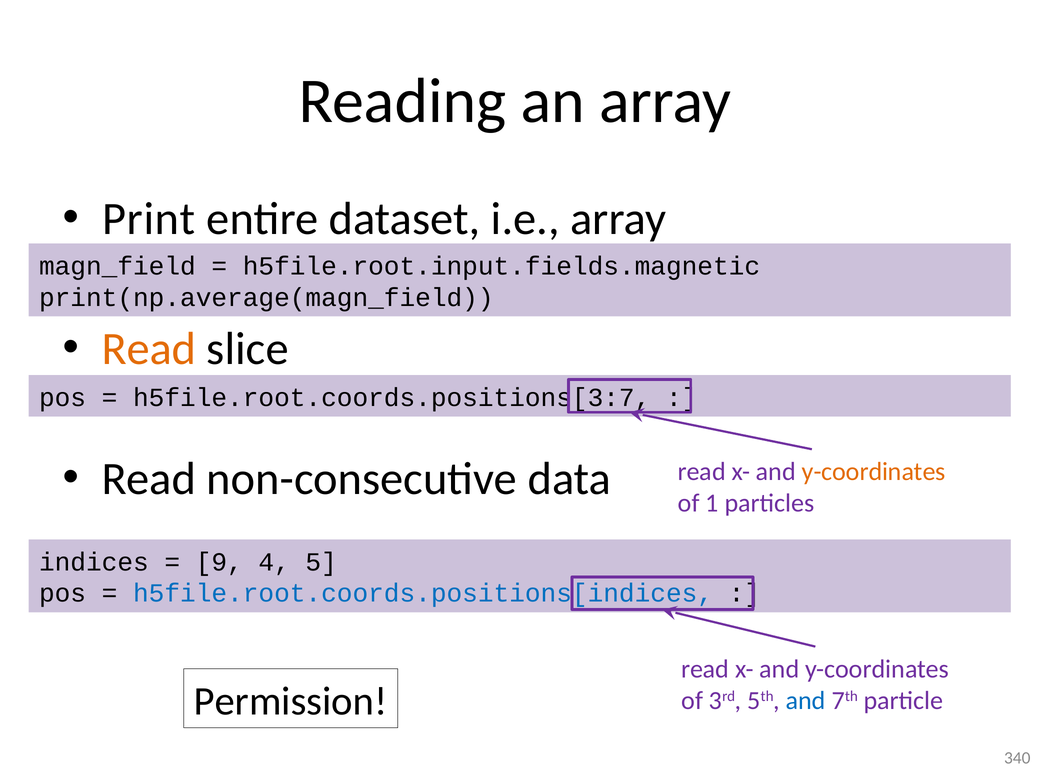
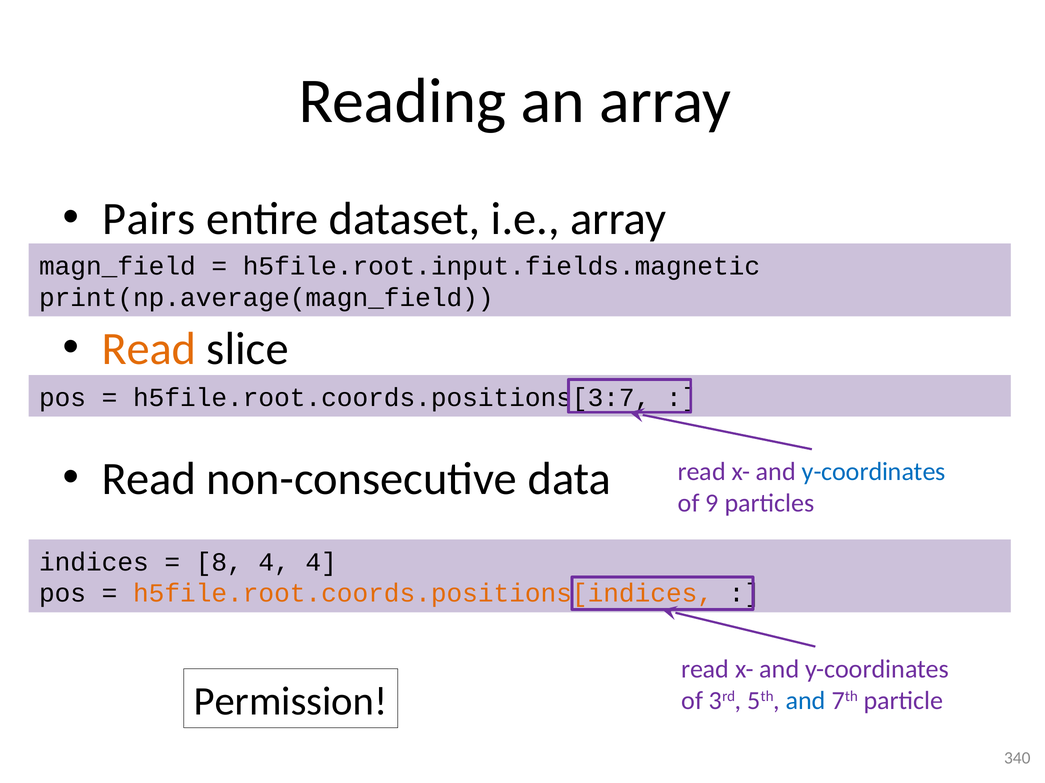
Print: Print -> Pairs
y-coordinates at (874, 472) colour: orange -> blue
1: 1 -> 9
9: 9 -> 8
4 5: 5 -> 4
h5file.root.coords.positions[indices colour: blue -> orange
